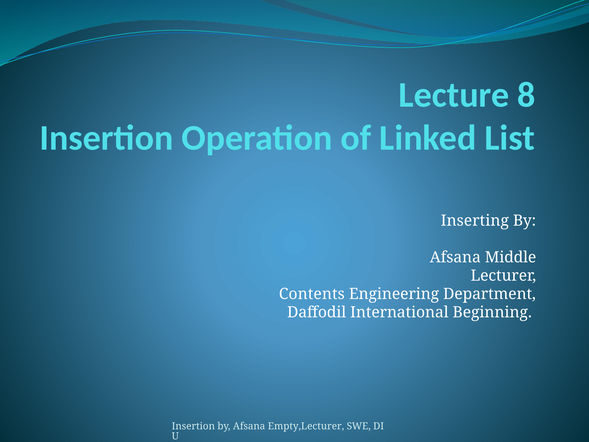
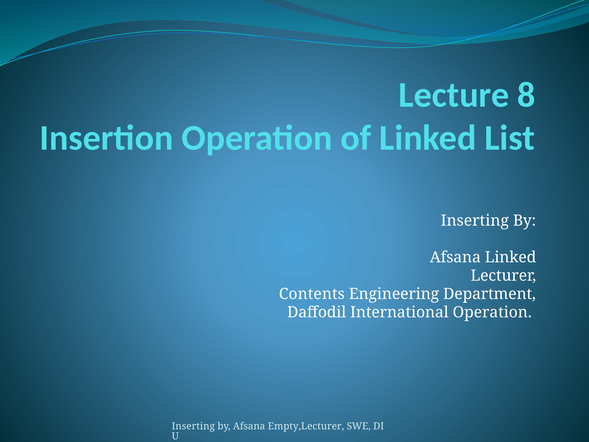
Afsana Middle: Middle -> Linked
International Beginning: Beginning -> Operation
Insertion at (193, 426): Insertion -> Inserting
